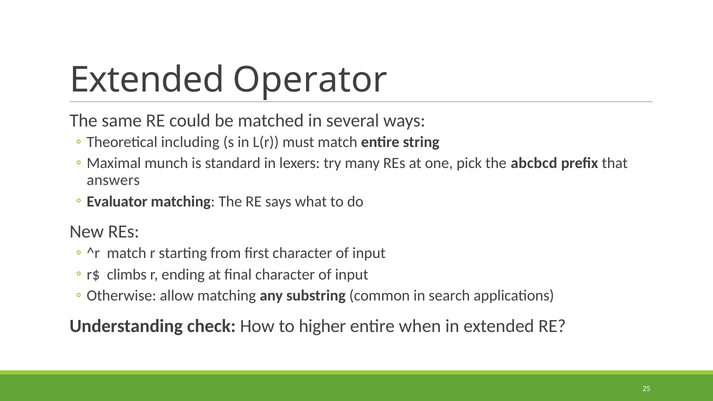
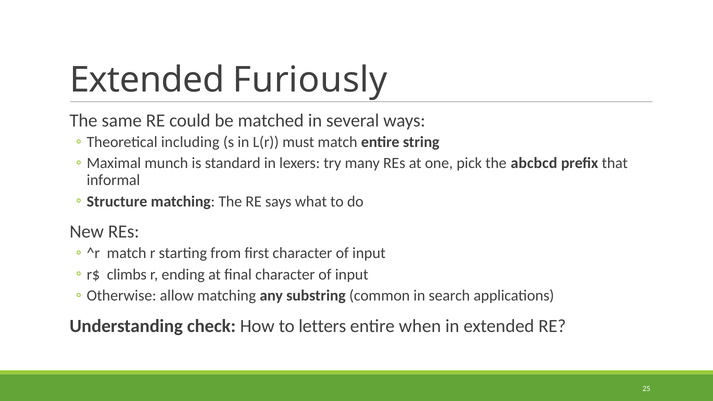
Operator: Operator -> Furiously
answers: answers -> informal
Evaluator: Evaluator -> Structure
higher: higher -> letters
